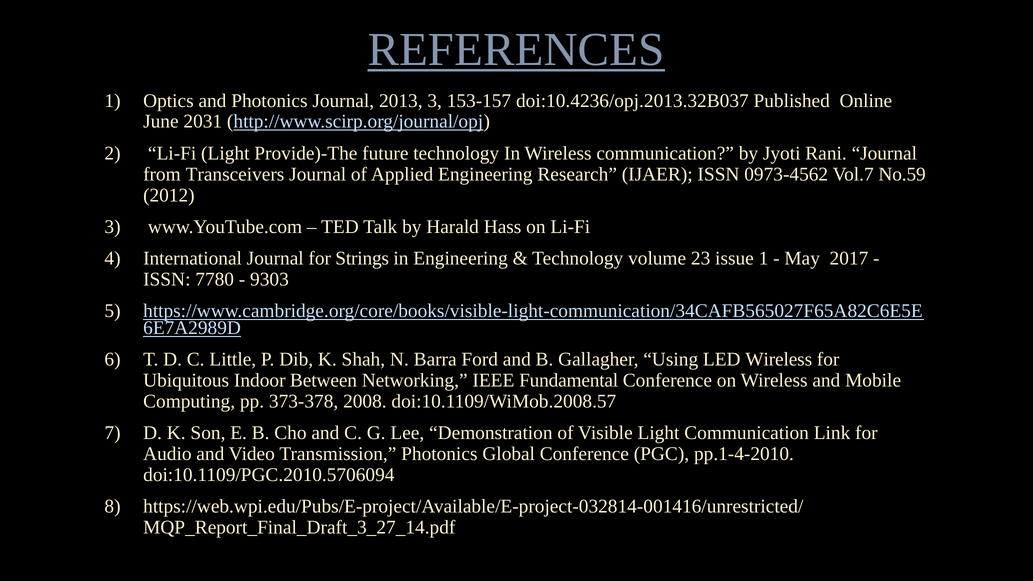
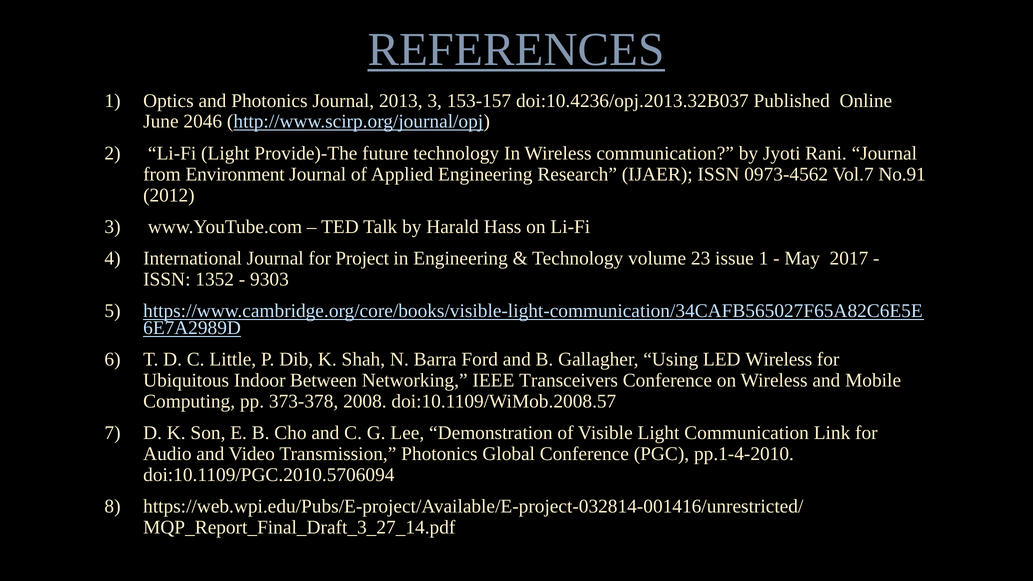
2031: 2031 -> 2046
Transceivers: Transceivers -> Environment
No.59: No.59 -> No.91
Strings: Strings -> Project
7780: 7780 -> 1352
Fundamental: Fundamental -> Transceivers
